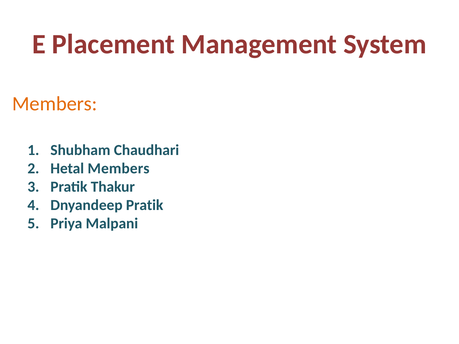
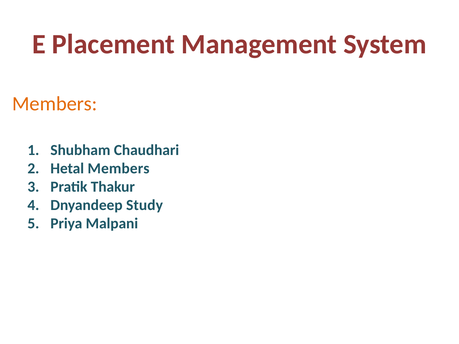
Dnyandeep Pratik: Pratik -> Study
